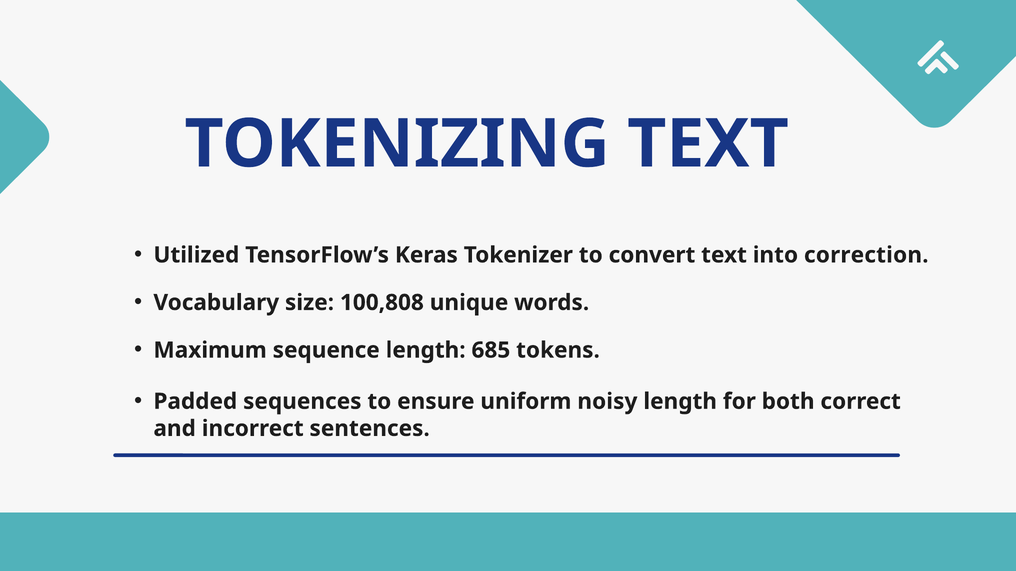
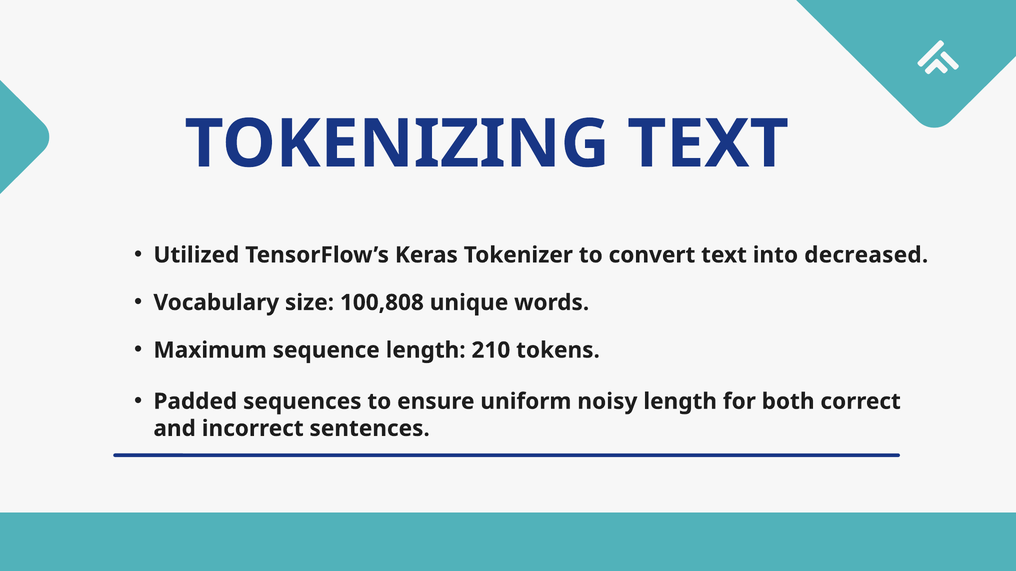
correction: correction -> decreased
685: 685 -> 210
